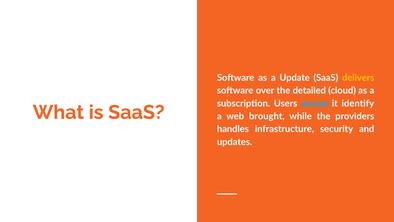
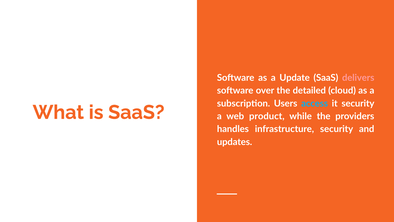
delivers colour: yellow -> pink
it identify: identify -> security
brought: brought -> product
